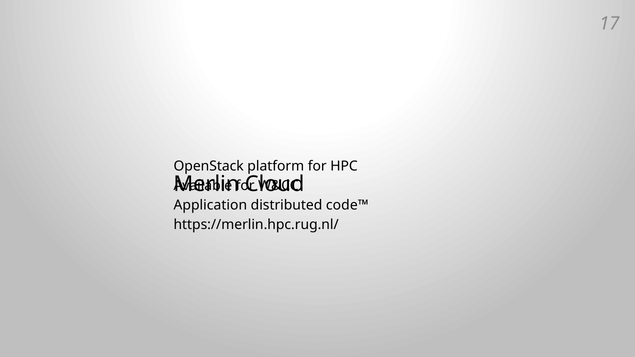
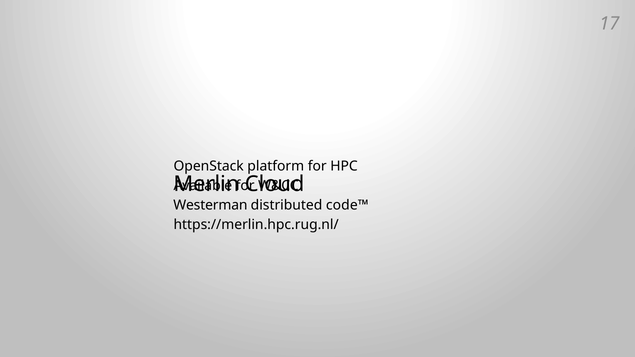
Application: Application -> Westerman
